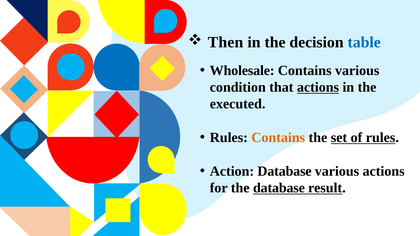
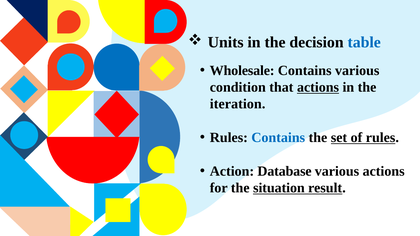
Then: Then -> Units
executed: executed -> iteration
Contains at (278, 138) colour: orange -> blue
the database: database -> situation
